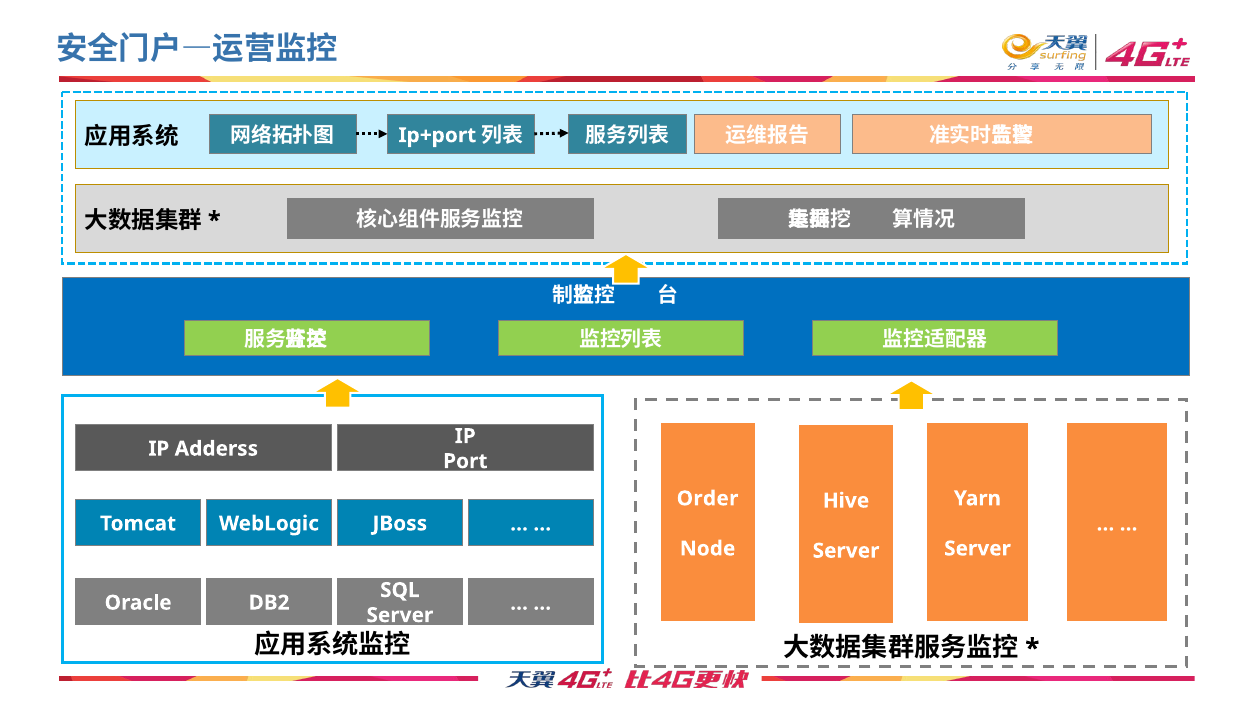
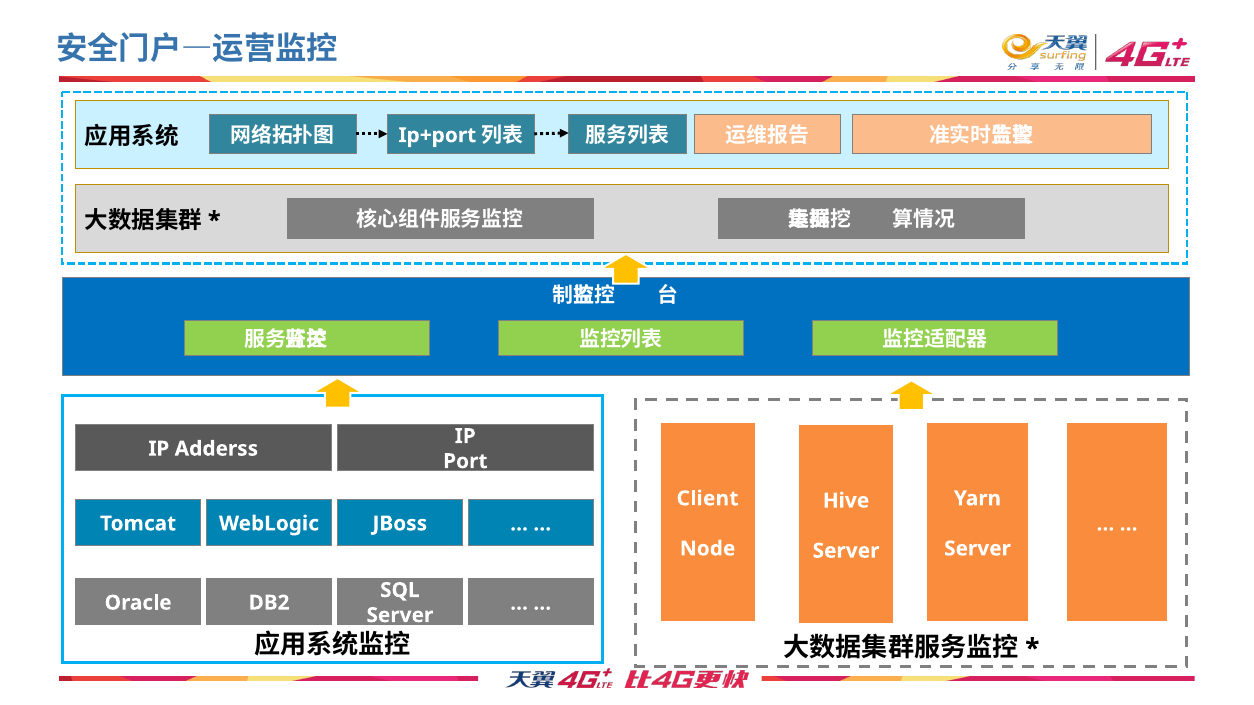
Order: Order -> Client
